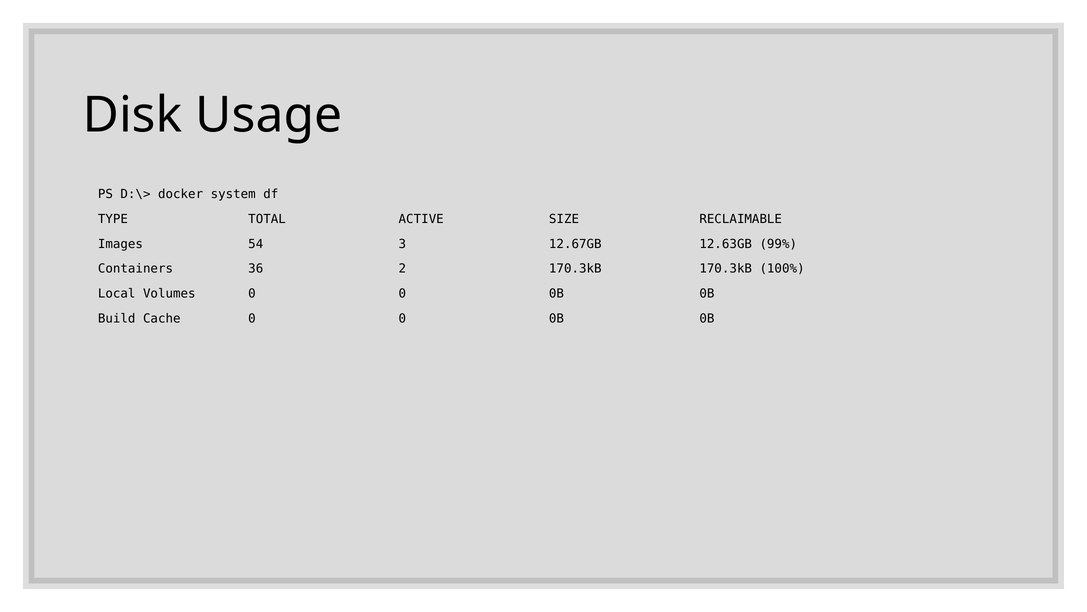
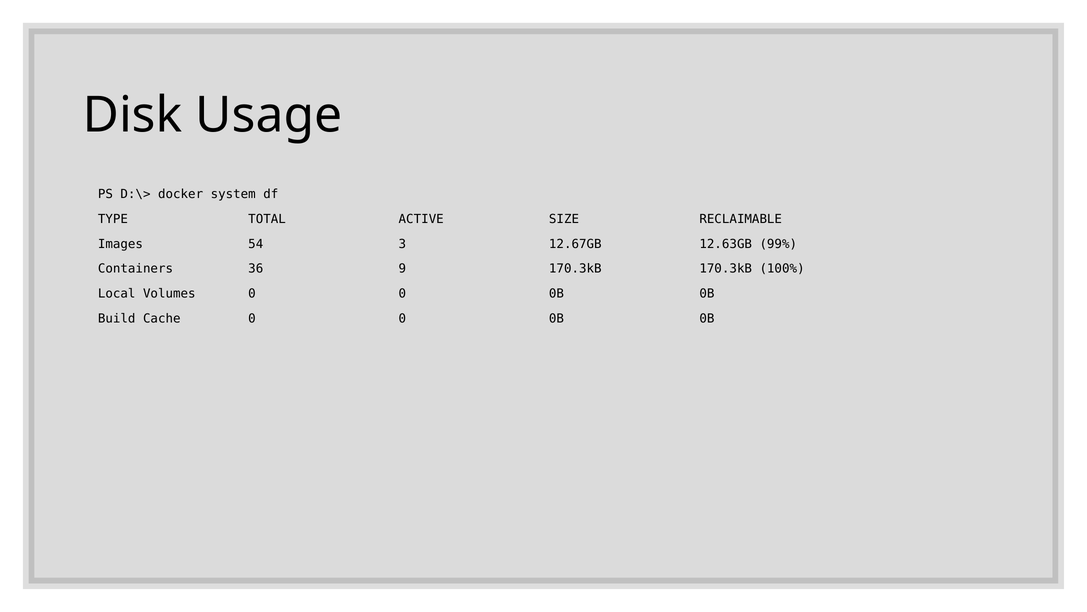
2: 2 -> 9
